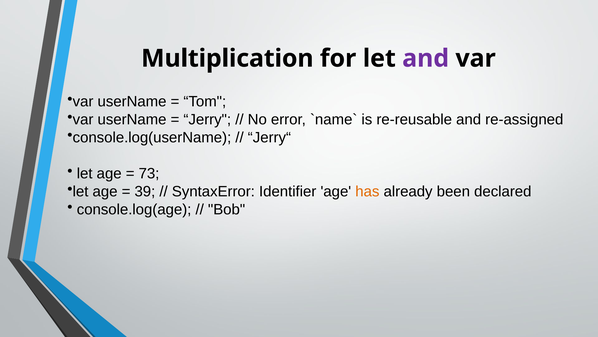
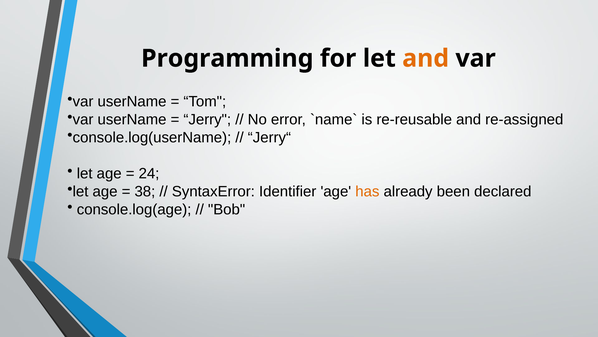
Multiplication: Multiplication -> Programming
and at (426, 58) colour: purple -> orange
73: 73 -> 24
39: 39 -> 38
